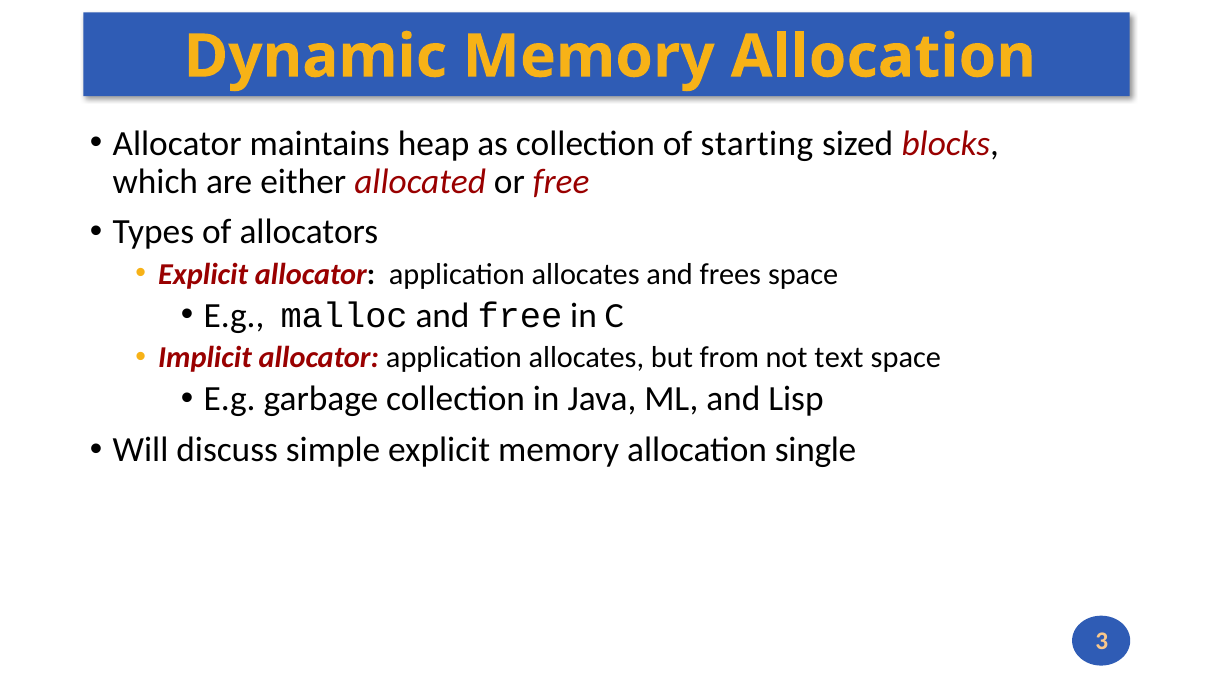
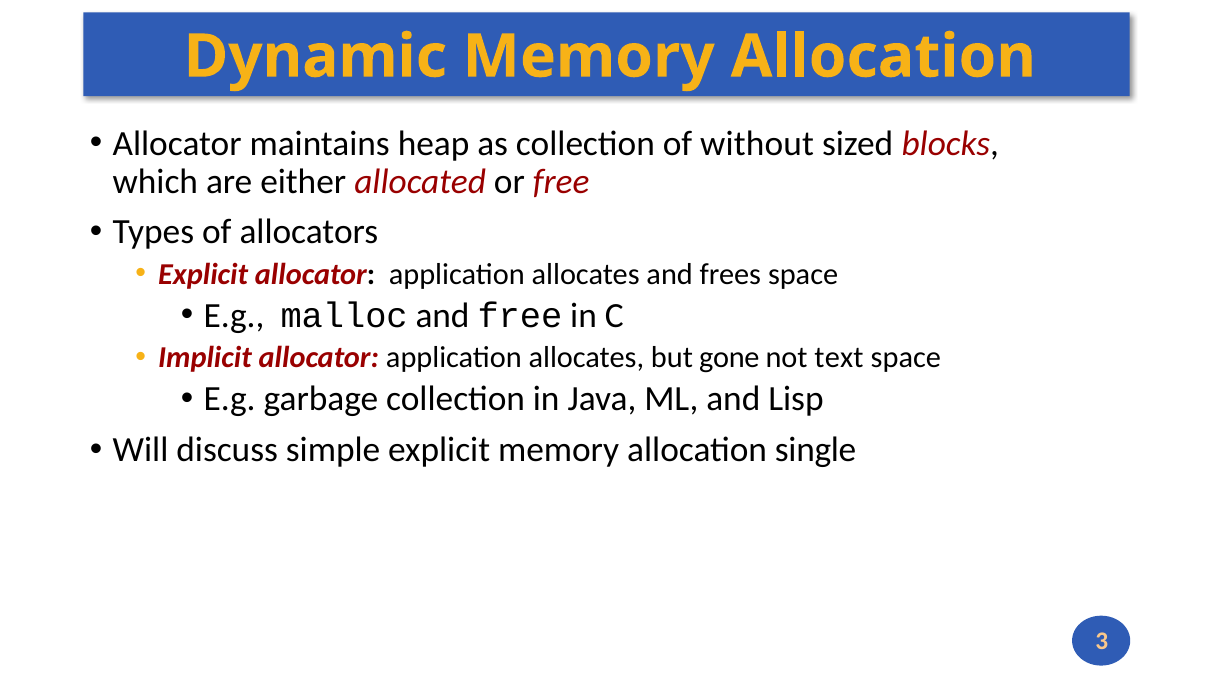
starting: starting -> without
from: from -> gone
